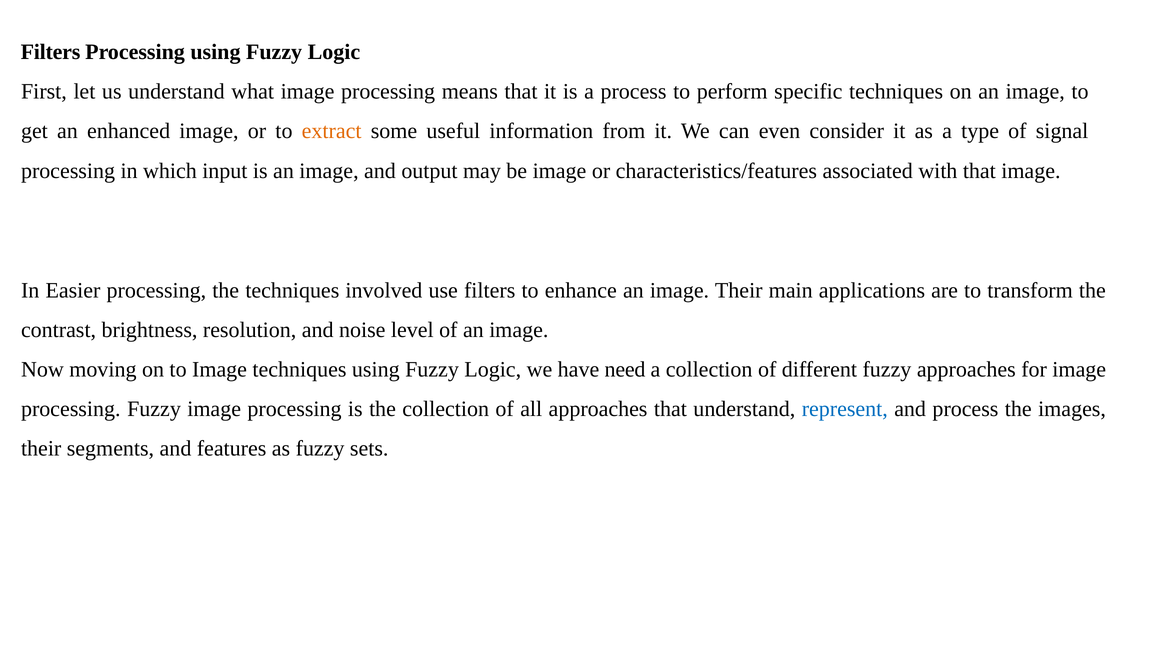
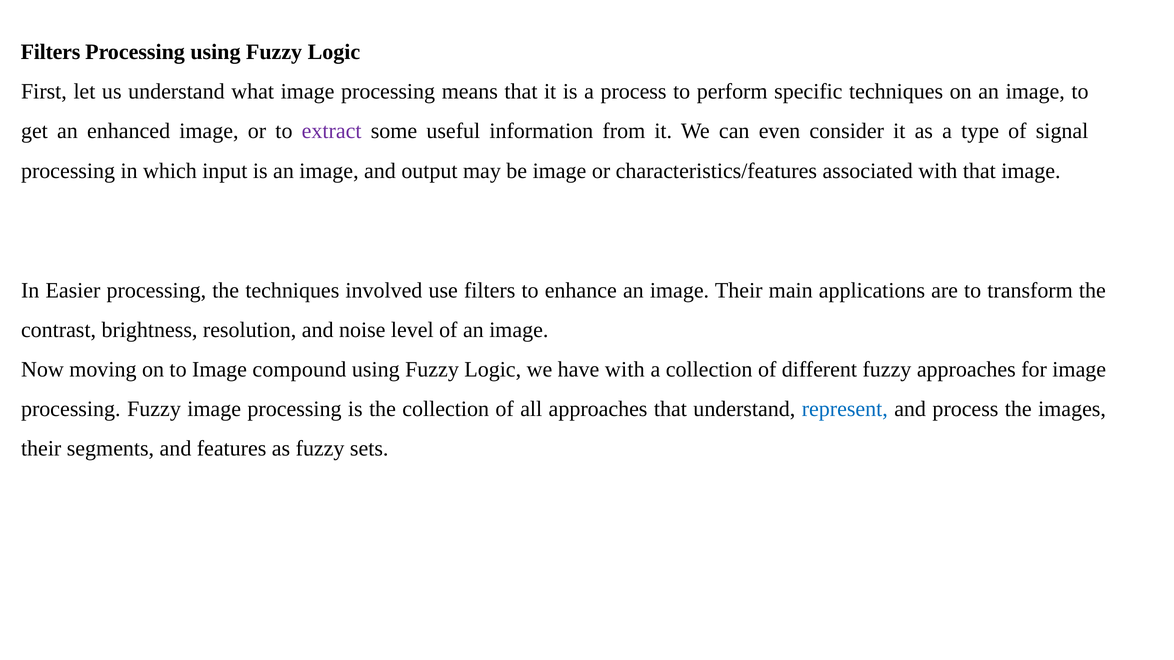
extract colour: orange -> purple
Image techniques: techniques -> compound
have need: need -> with
